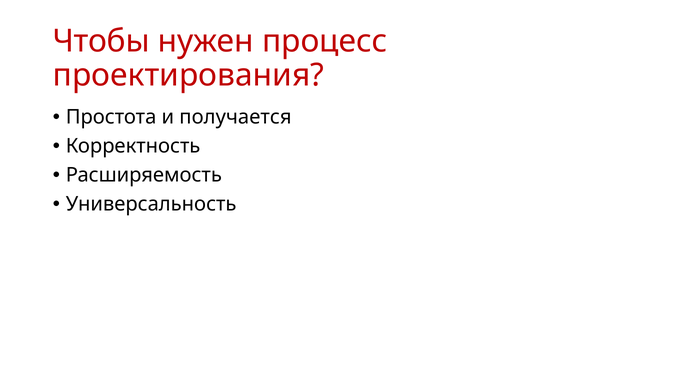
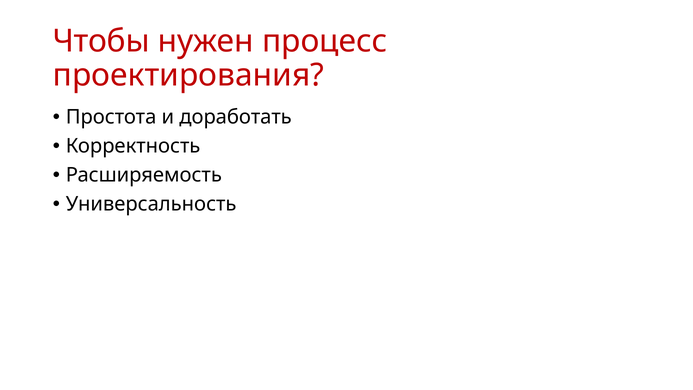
получается: получается -> доработать
